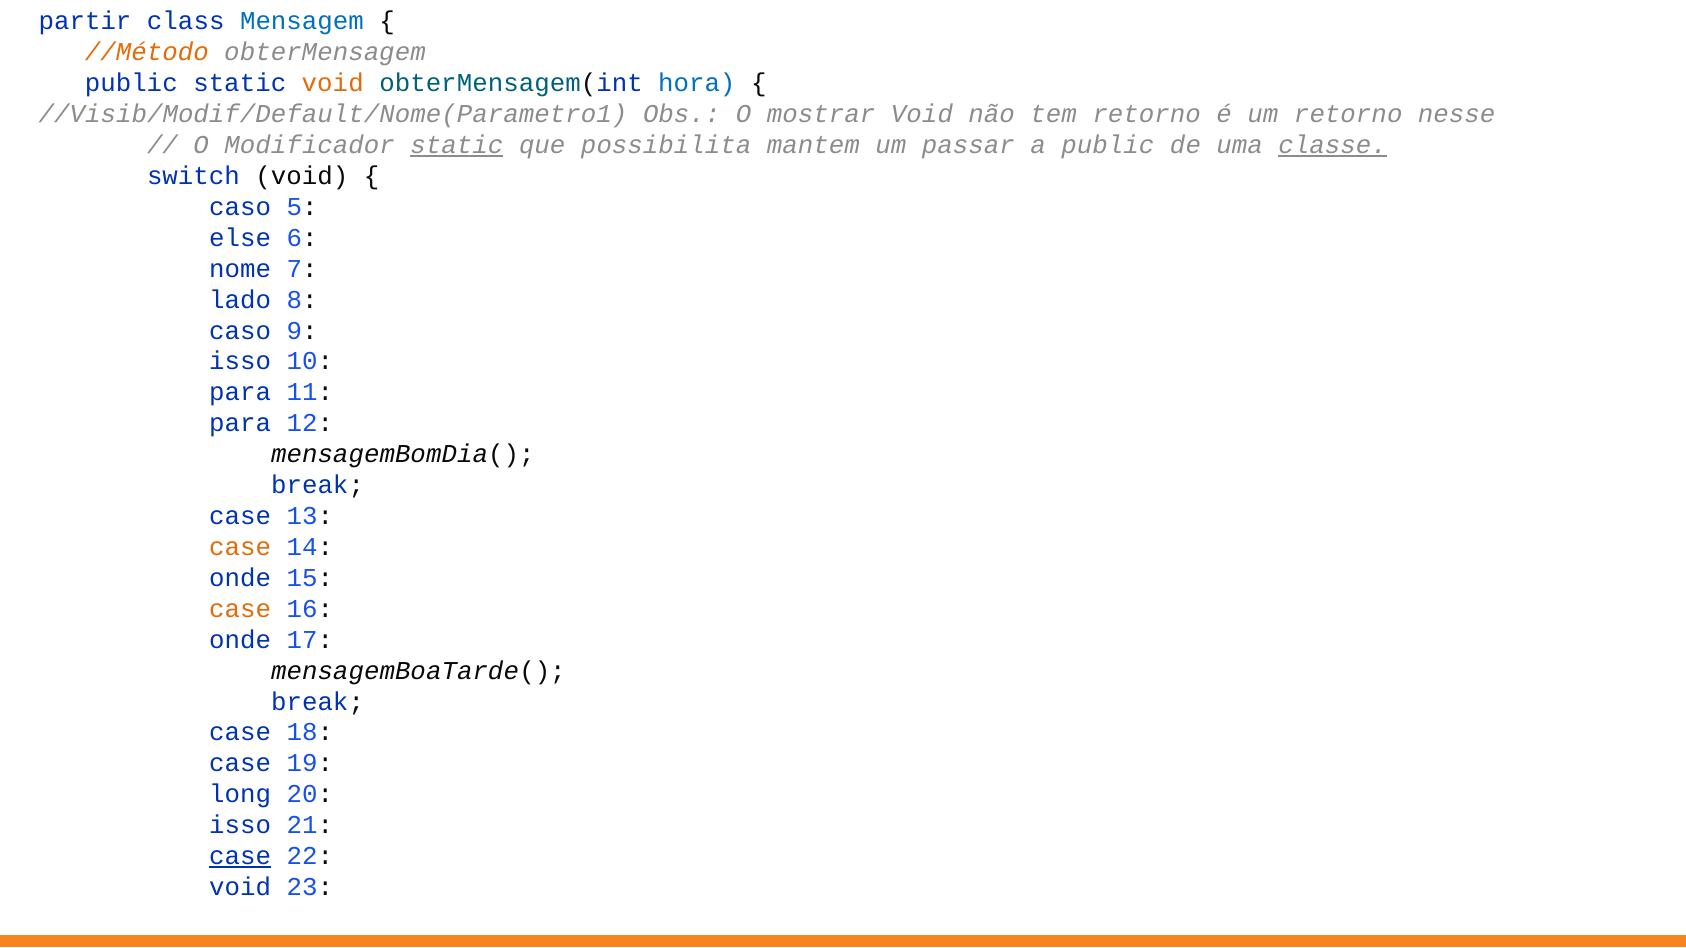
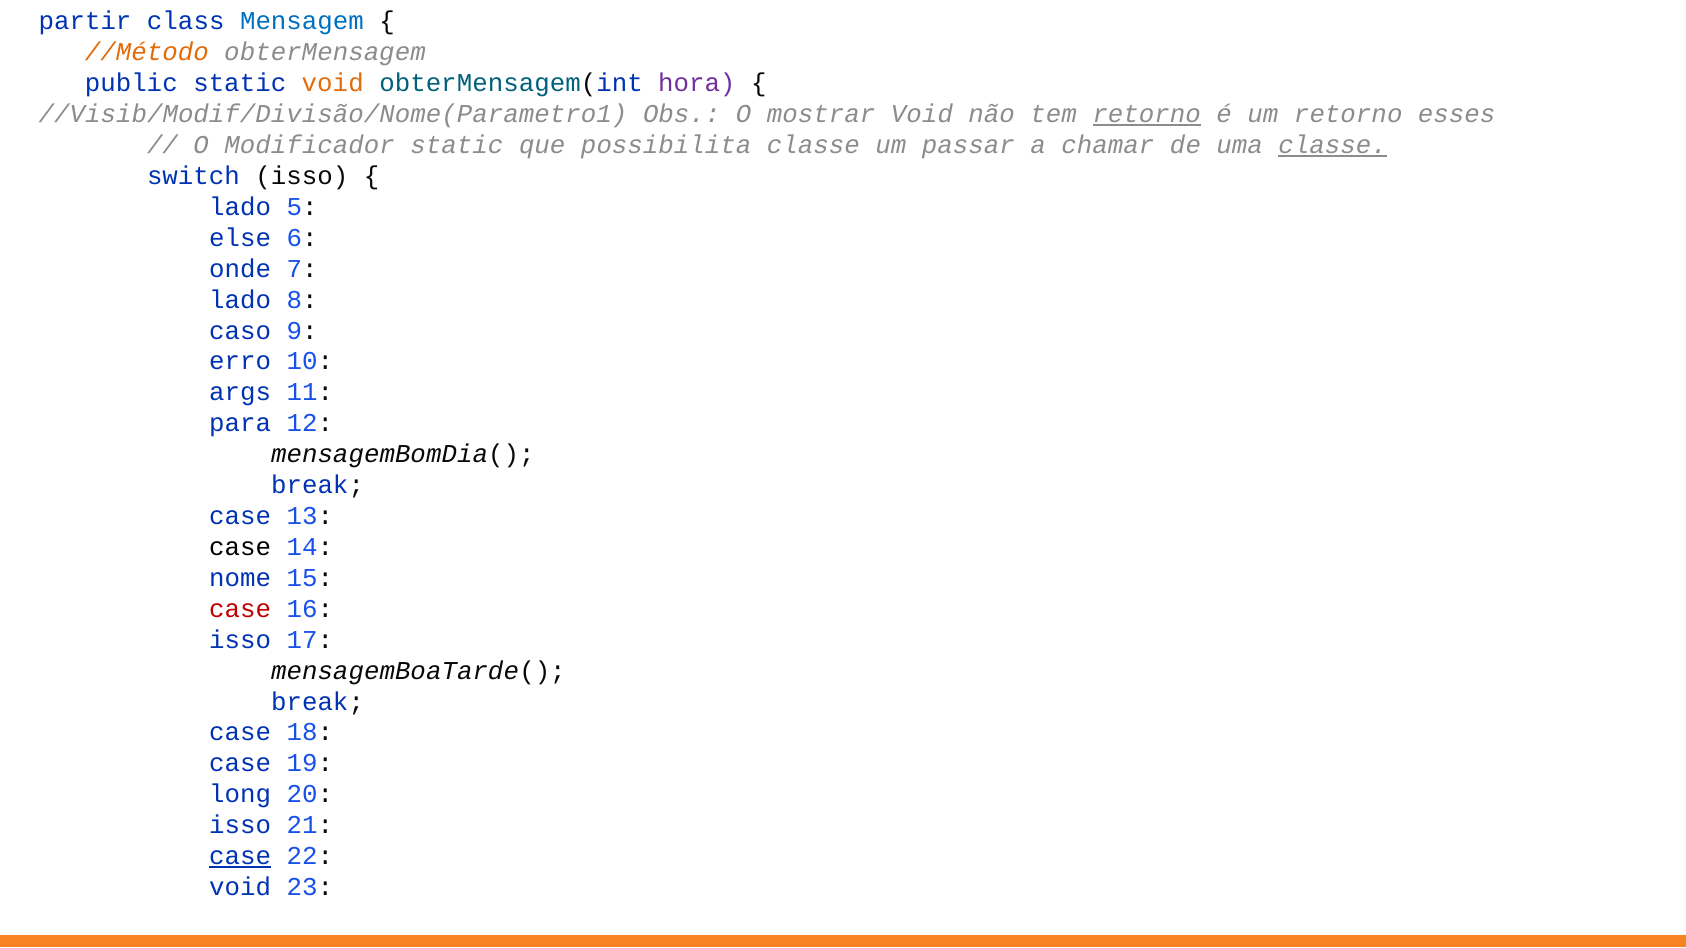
hora colour: blue -> purple
//Visib/Modif/Default/Nome(Parametro1: //Visib/Modif/Default/Nome(Parametro1 -> //Visib/Modif/Divisão/Nome(Parametro1
retorno at (1147, 114) underline: none -> present
nesse: nesse -> esses
static at (457, 145) underline: present -> none
possibilita mantem: mantem -> classe
a public: public -> chamar
switch void: void -> isso
caso at (240, 207): caso -> lado
nome: nome -> onde
isso at (240, 362): isso -> erro
para at (240, 393): para -> args
case at (240, 547) colour: orange -> black
onde at (240, 578): onde -> nome
case at (240, 609) colour: orange -> red
onde at (240, 640): onde -> isso
